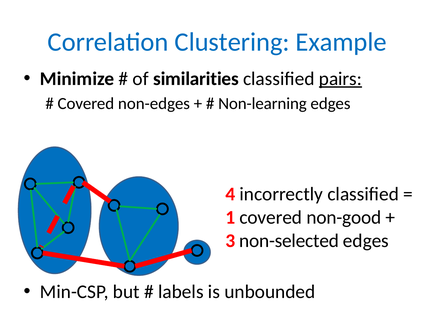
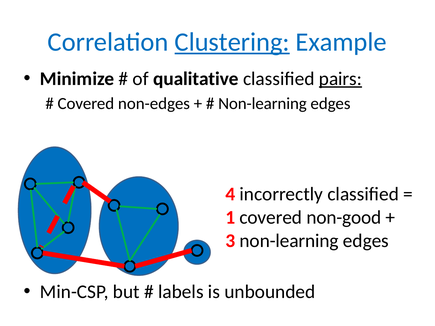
Clustering underline: none -> present
similarities: similarities -> qualitative
3 non-selected: non-selected -> non-learning
